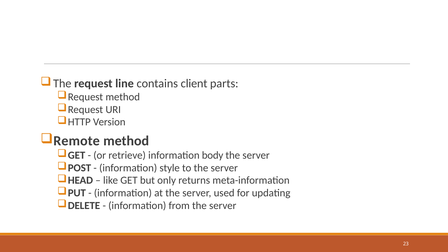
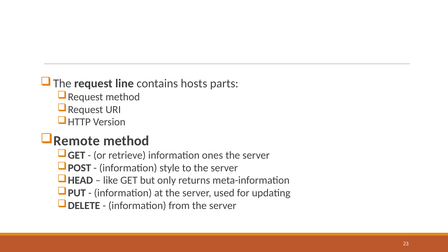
client: client -> hosts
body: body -> ones
